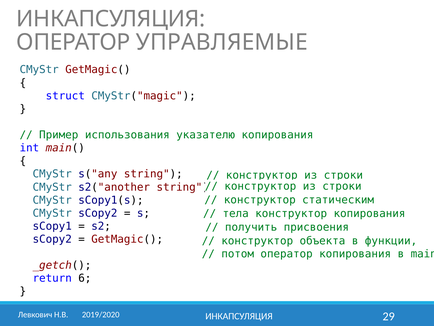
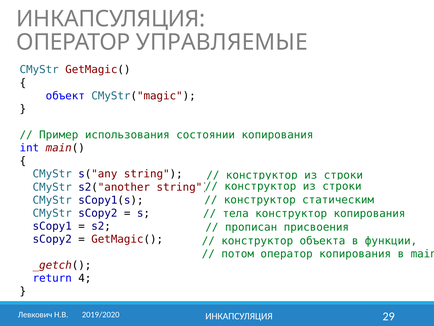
struct: struct -> объект
указателю: указателю -> состоянии
получить: получить -> прописан
6: 6 -> 4
